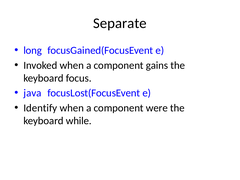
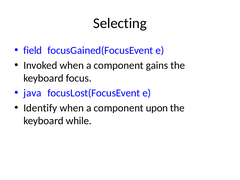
Separate: Separate -> Selecting
long: long -> field
were: were -> upon
